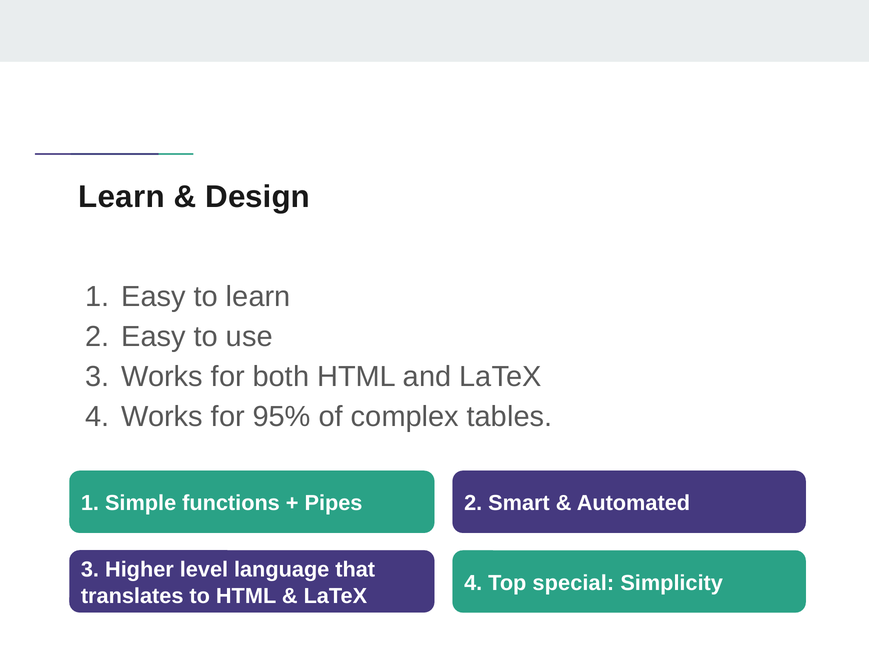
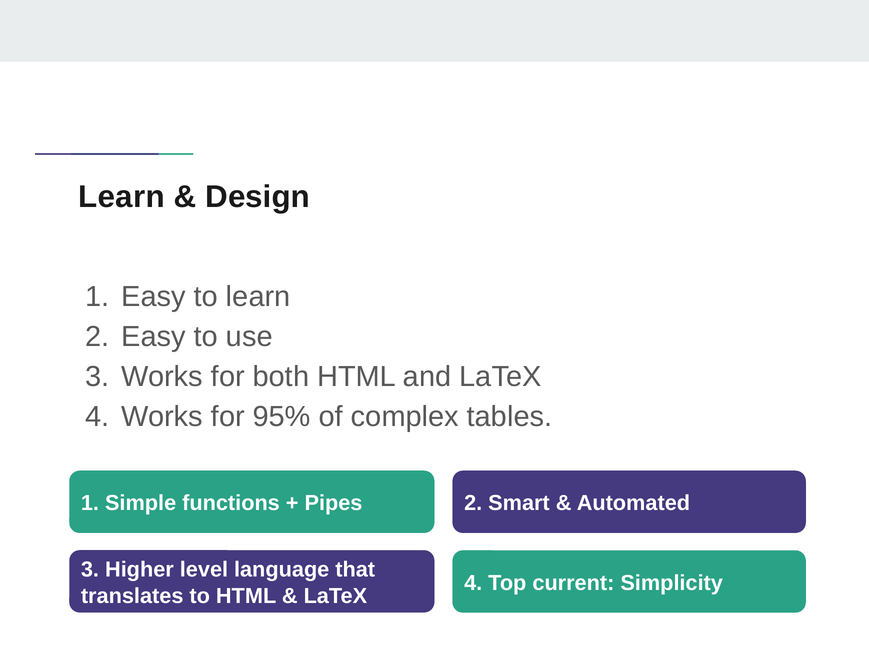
special: special -> current
